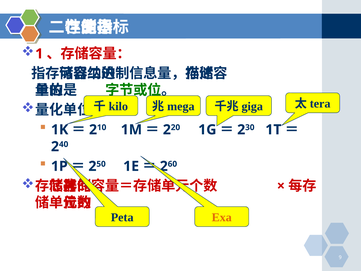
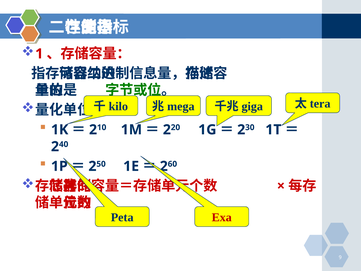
Exa colour: orange -> red
